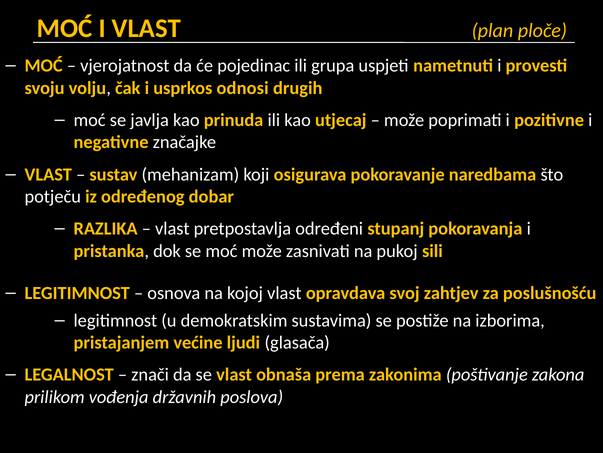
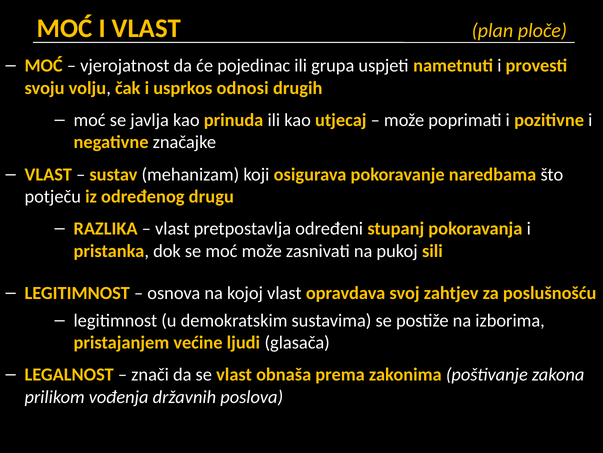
dobar: dobar -> drugu
